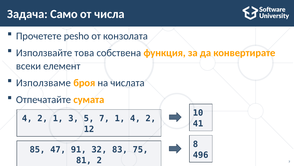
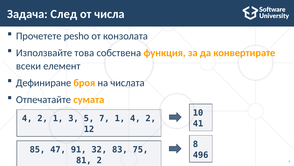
Само: Само -> След
Използваме: Използваме -> Дефиниране
